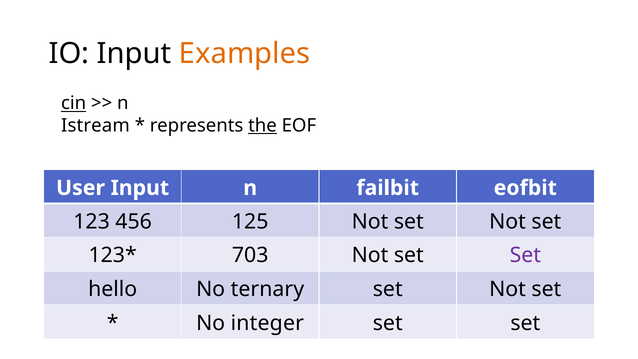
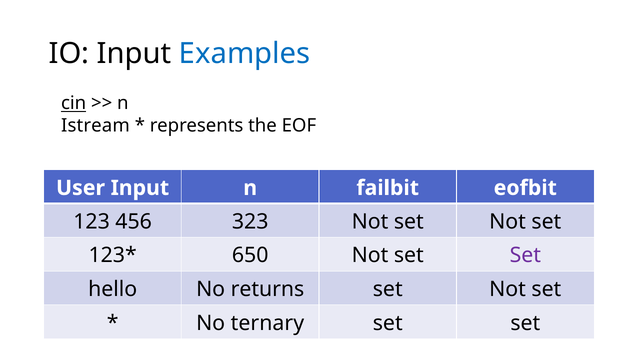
Examples colour: orange -> blue
the underline: present -> none
125: 125 -> 323
703: 703 -> 650
ternary: ternary -> returns
integer: integer -> ternary
